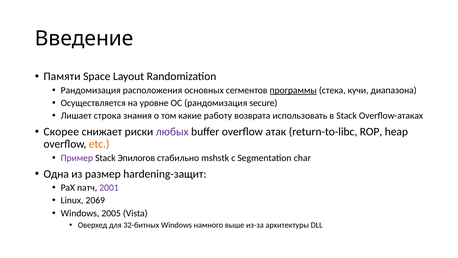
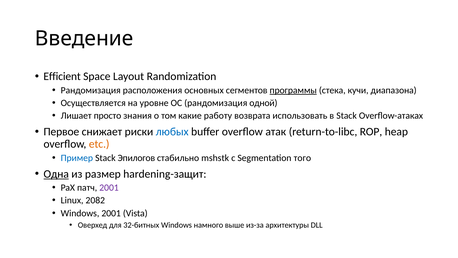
Памяти: Памяти -> Efficient
secure: secure -> одной
строка: строка -> просто
Скорее: Скорее -> Первое
любых colour: purple -> blue
Пример colour: purple -> blue
char: char -> того
Одна underline: none -> present
2069: 2069 -> 2082
Windows 2005: 2005 -> 2001
